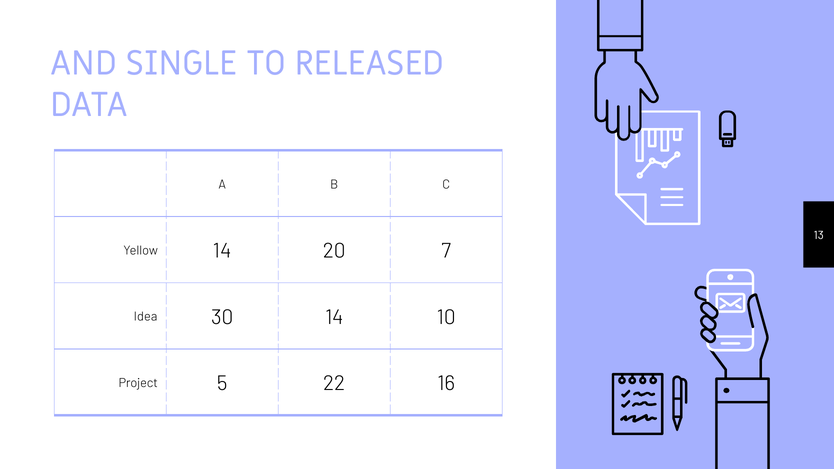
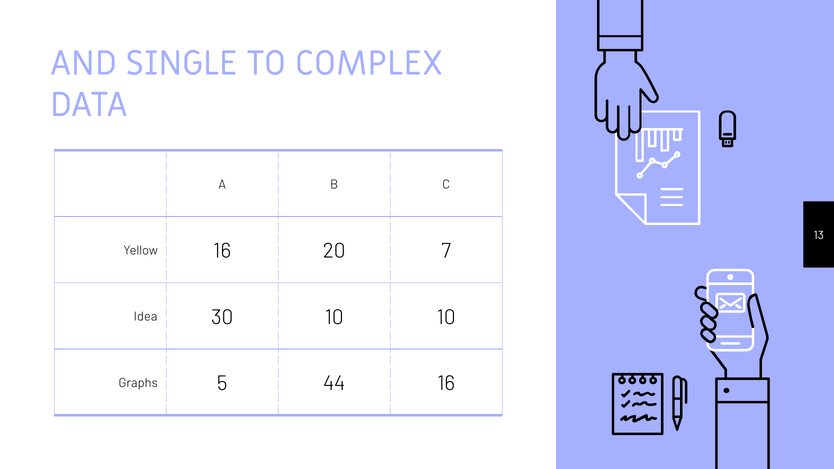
RELEASED: RELEASED -> COMPLEX
Yellow 14: 14 -> 16
30 14: 14 -> 10
Project: Project -> Graphs
22: 22 -> 44
